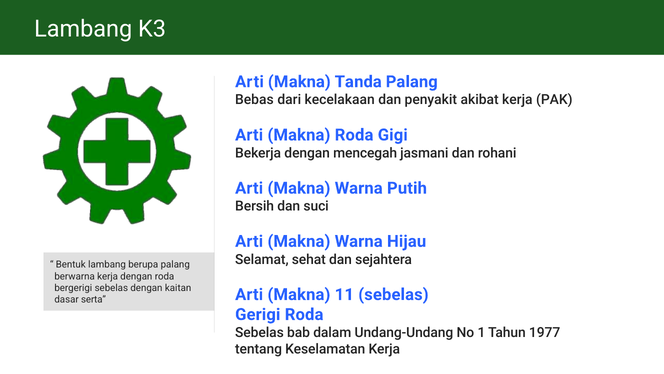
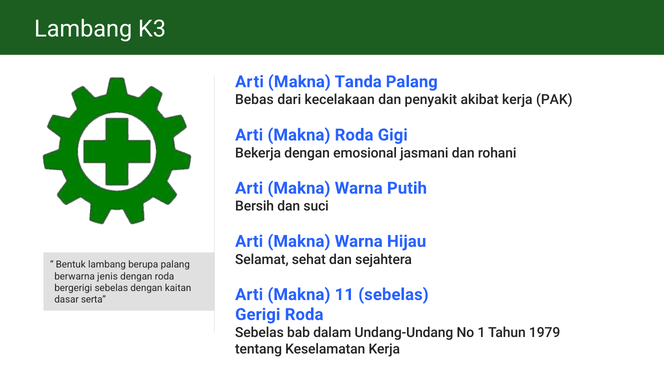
mencegah: mencegah -> emosional
berwarna kerja: kerja -> jenis
1977: 1977 -> 1979
